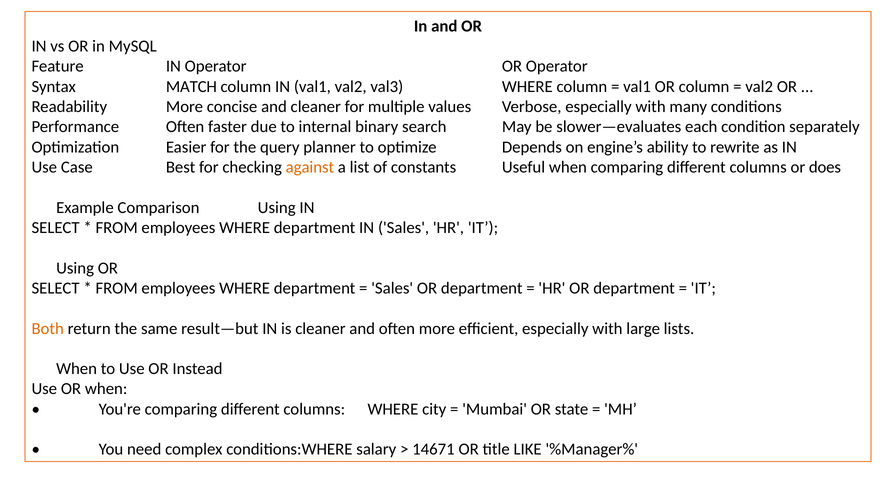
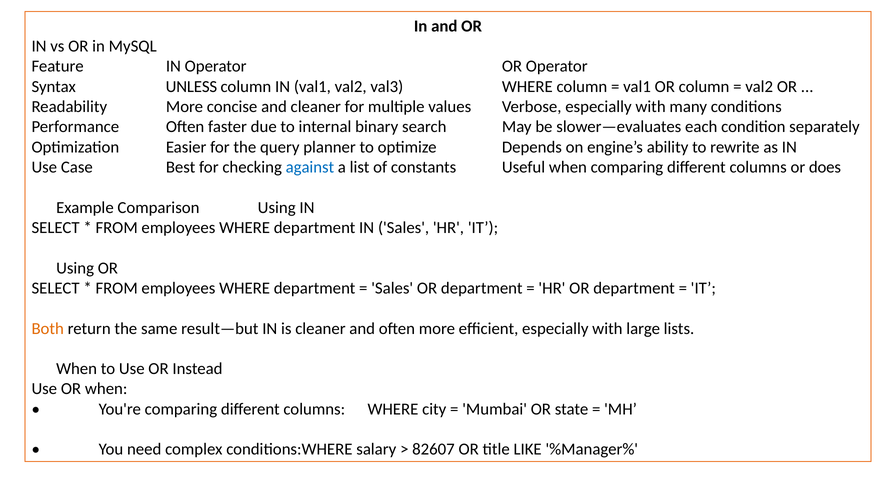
MATCH: MATCH -> UNLESS
against colour: orange -> blue
14671: 14671 -> 82607
